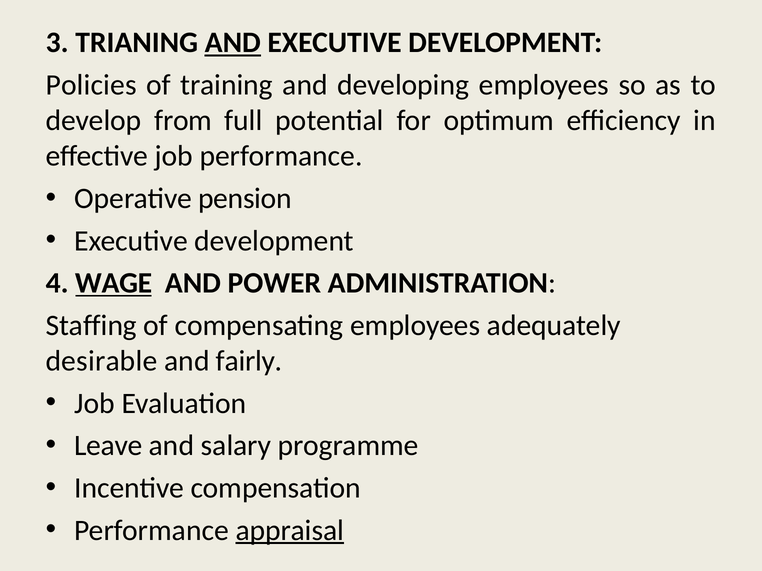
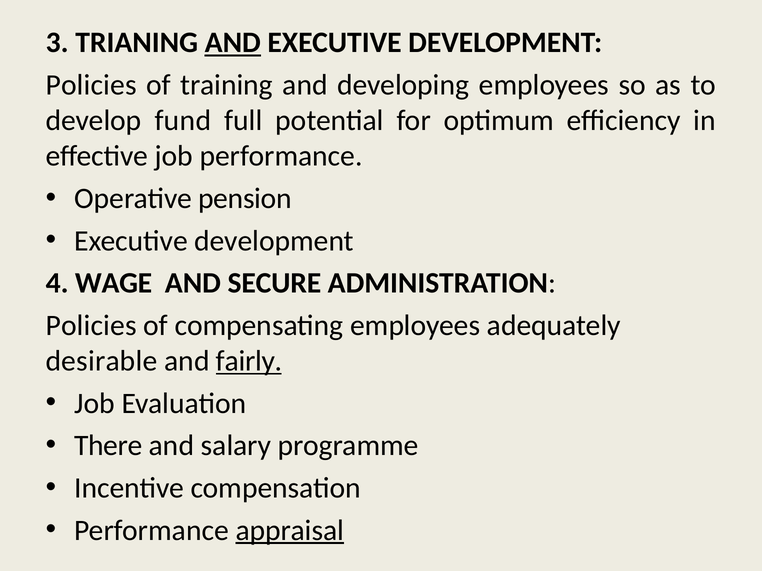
from: from -> fund
WAGE underline: present -> none
POWER: POWER -> SECURE
Staffing at (91, 326): Staffing -> Policies
fairly underline: none -> present
Leave: Leave -> There
